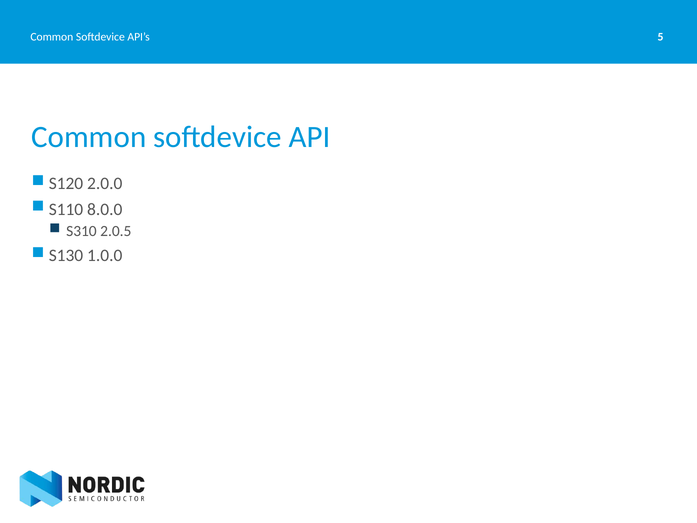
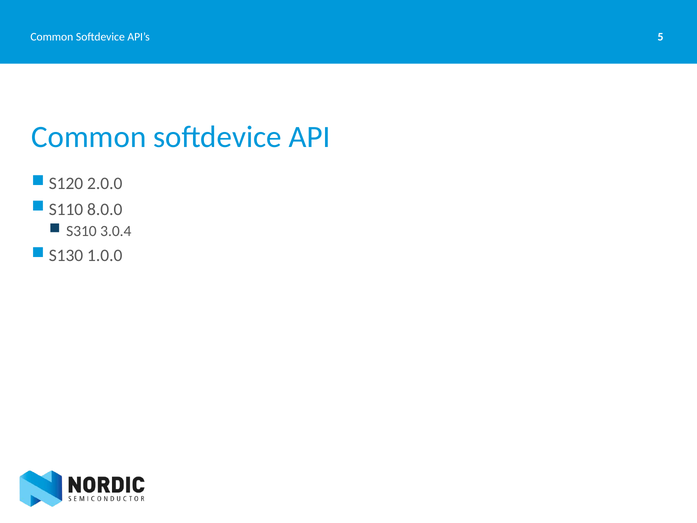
2.0.5: 2.0.5 -> 3.0.4
